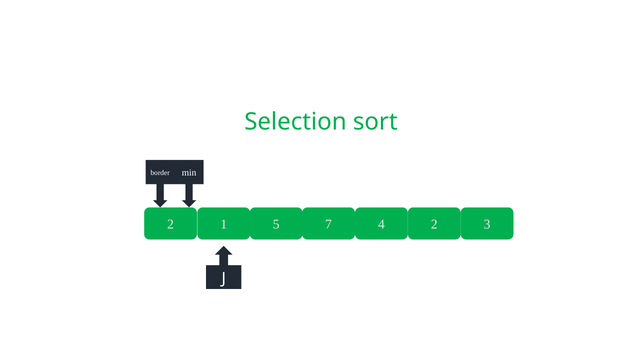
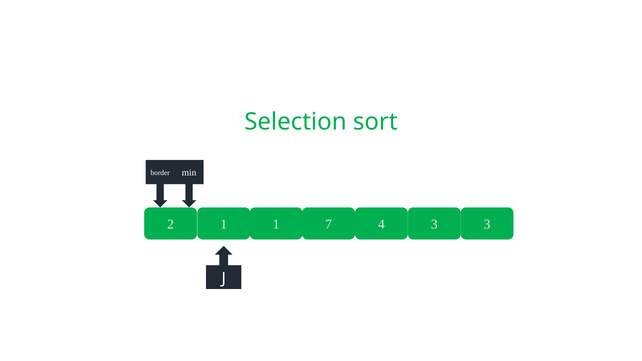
1 5: 5 -> 1
4 2: 2 -> 3
